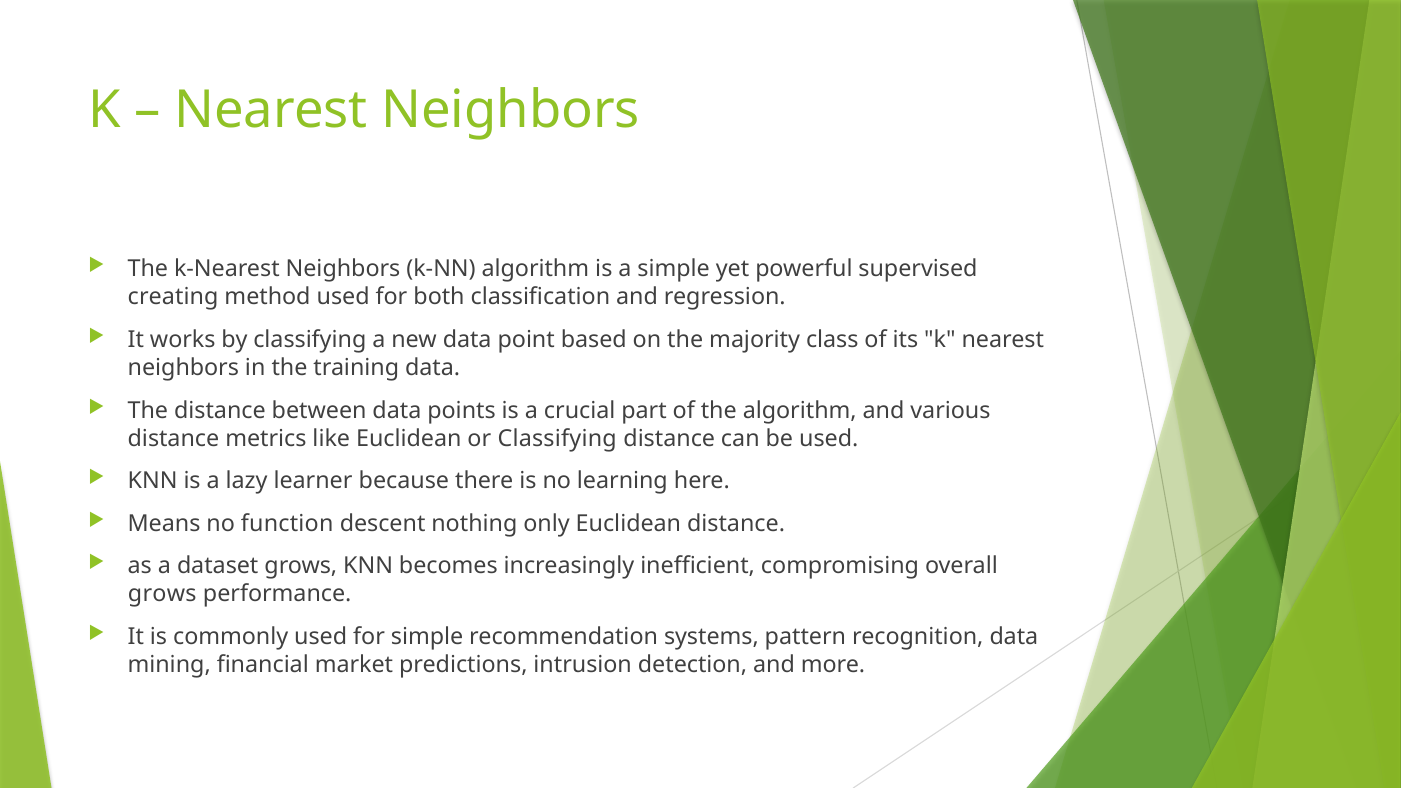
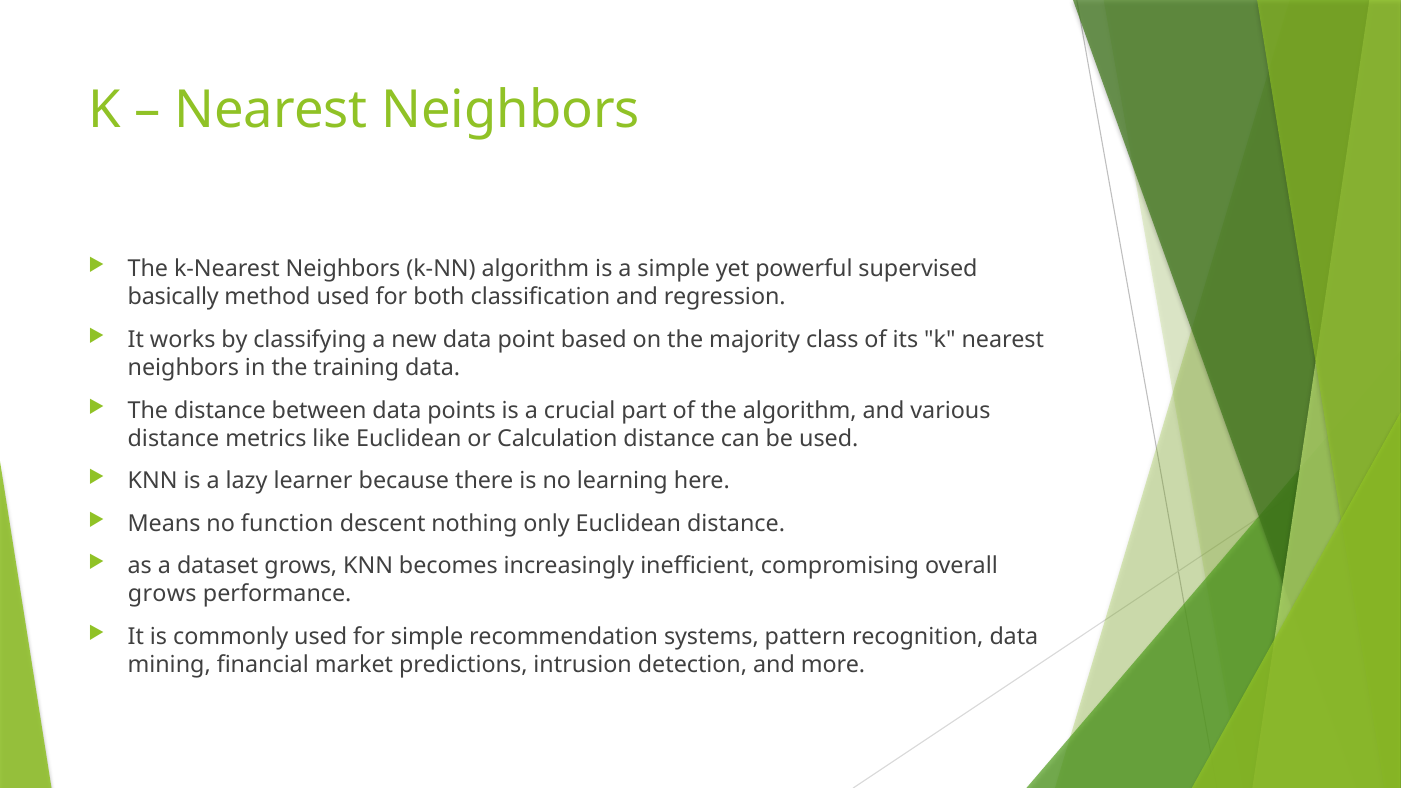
creating: creating -> basically
or Classifying: Classifying -> Calculation
